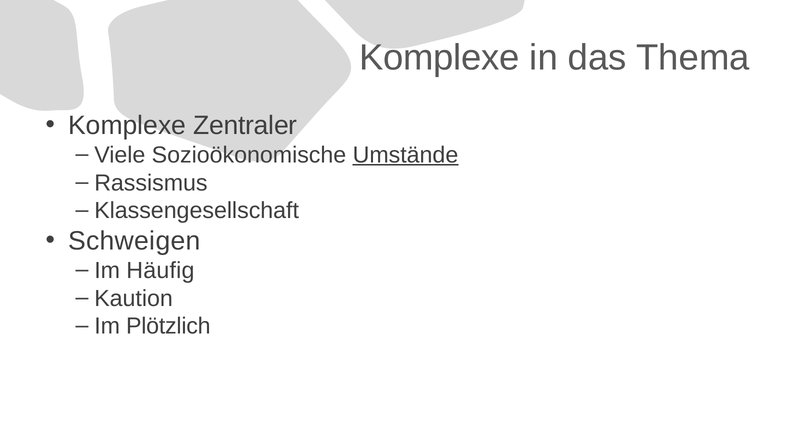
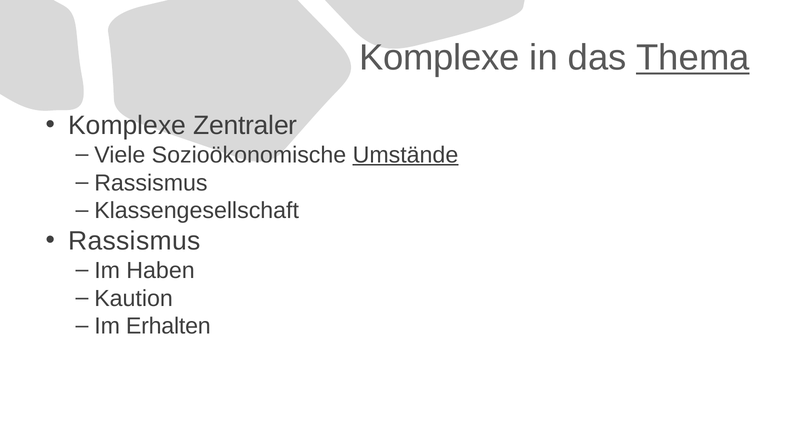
Thema underline: none -> present
Schweigen at (134, 241): Schweigen -> Rassismus
Häufig: Häufig -> Haben
Plötzlich: Plötzlich -> Erhalten
